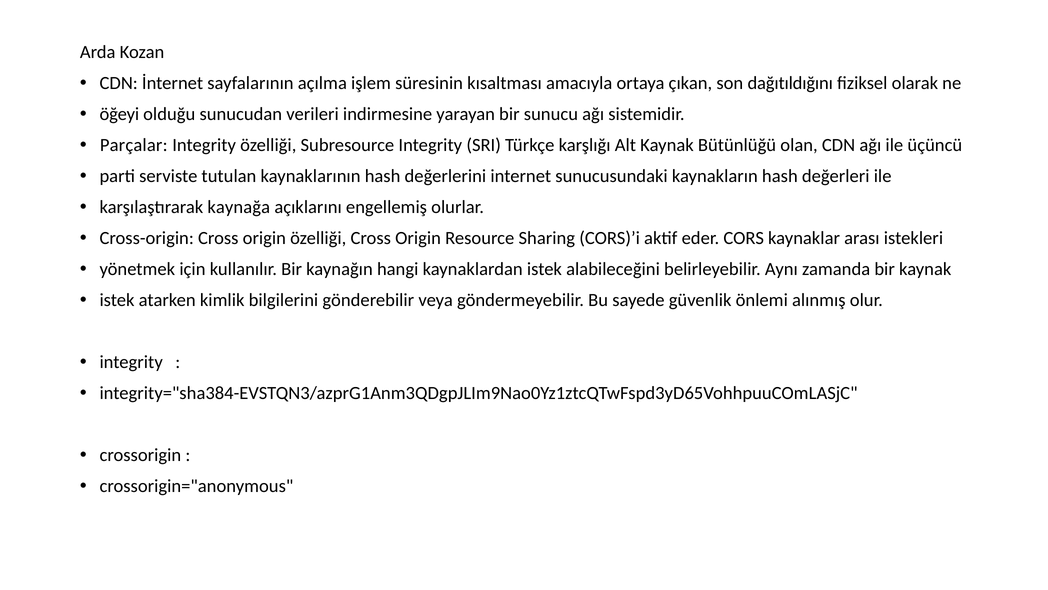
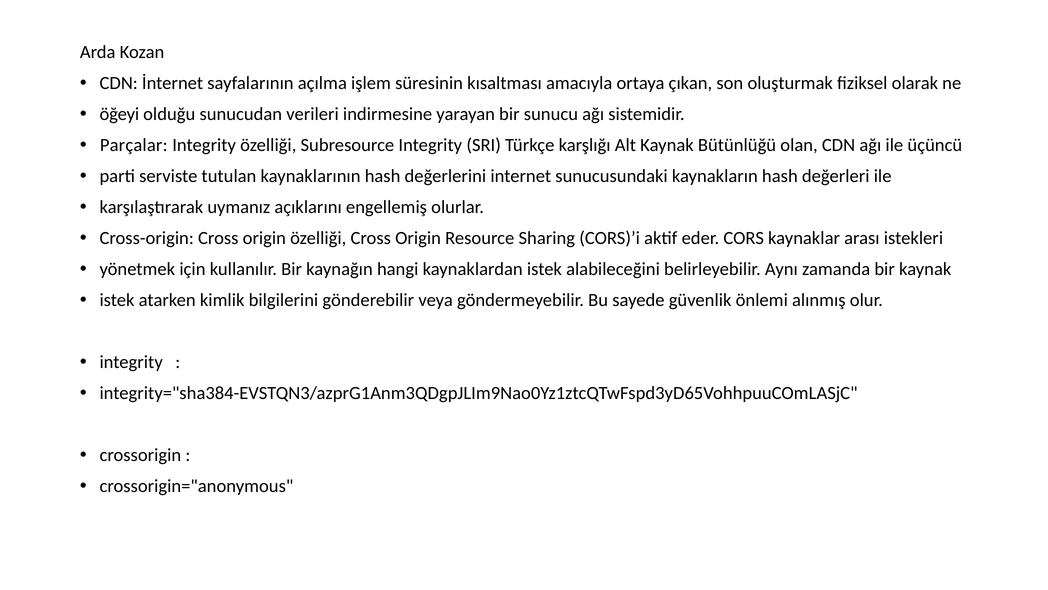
dağıtıldığını: dağıtıldığını -> oluşturmak
kaynağa: kaynağa -> uymanız
